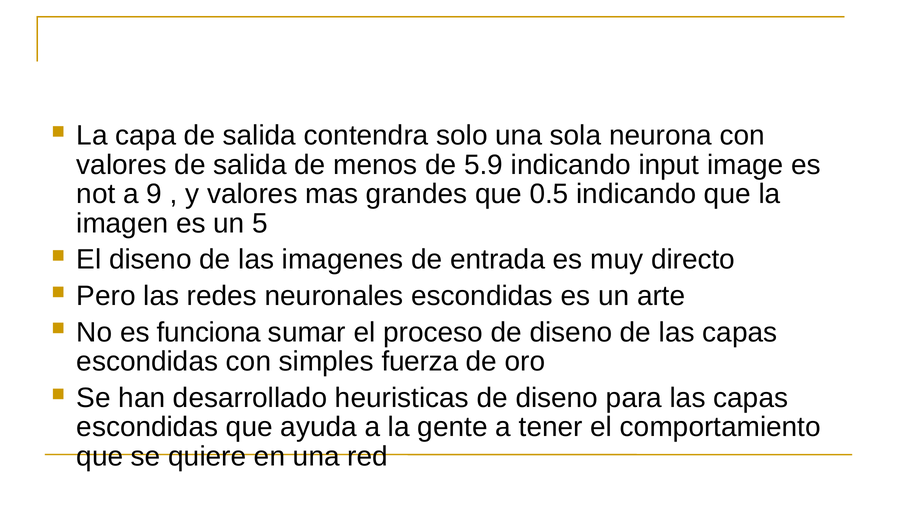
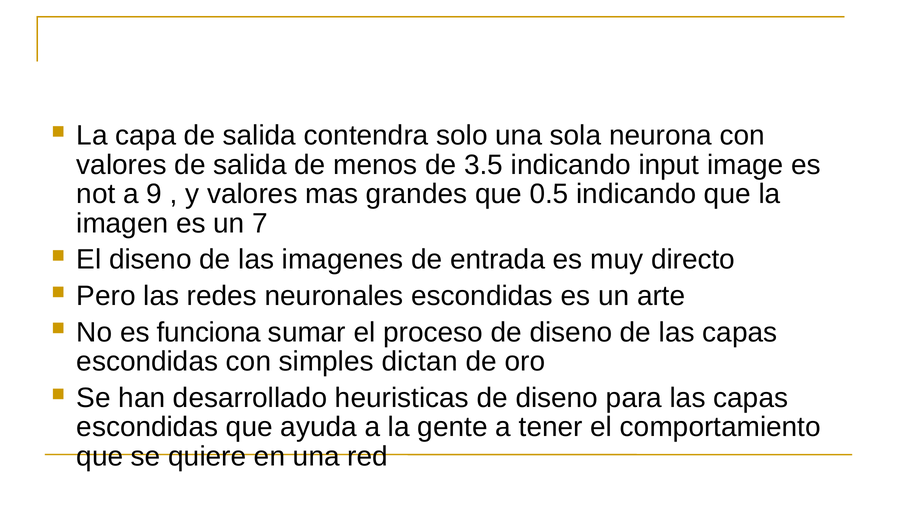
5.9: 5.9 -> 3.5
5: 5 -> 7
fuerza: fuerza -> dictan
